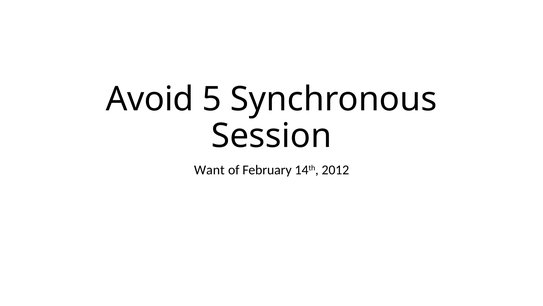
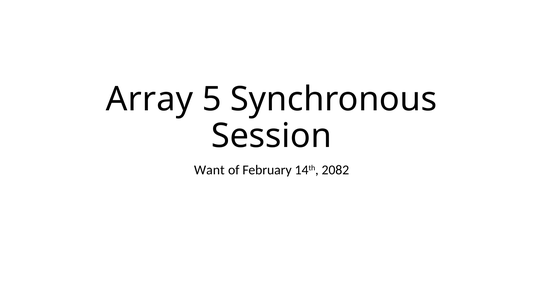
Avoid: Avoid -> Array
2012: 2012 -> 2082
